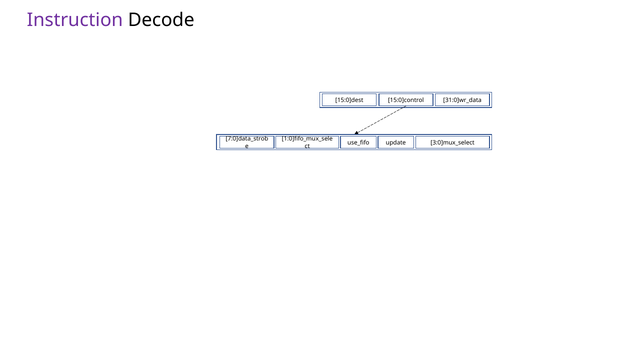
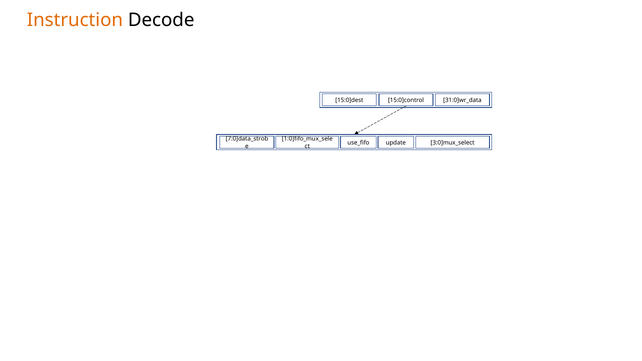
Instruction colour: purple -> orange
